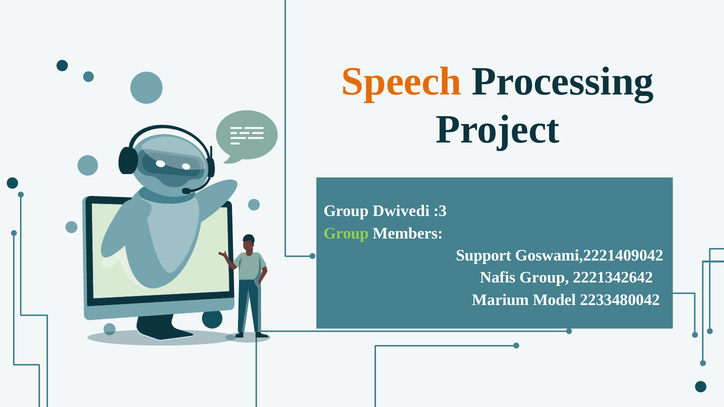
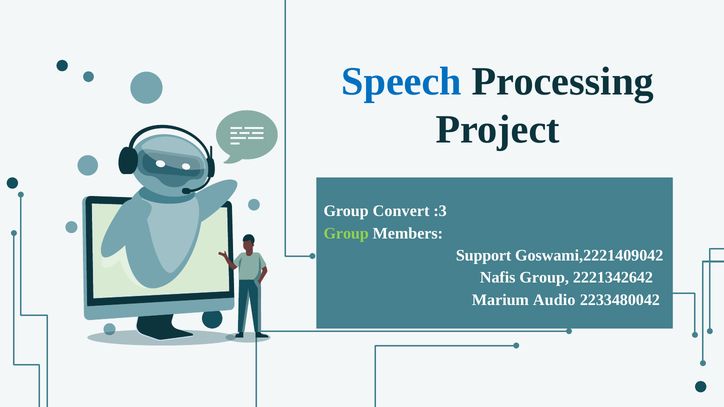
Speech colour: orange -> blue
Dwivedi: Dwivedi -> Convert
Model: Model -> Audio
